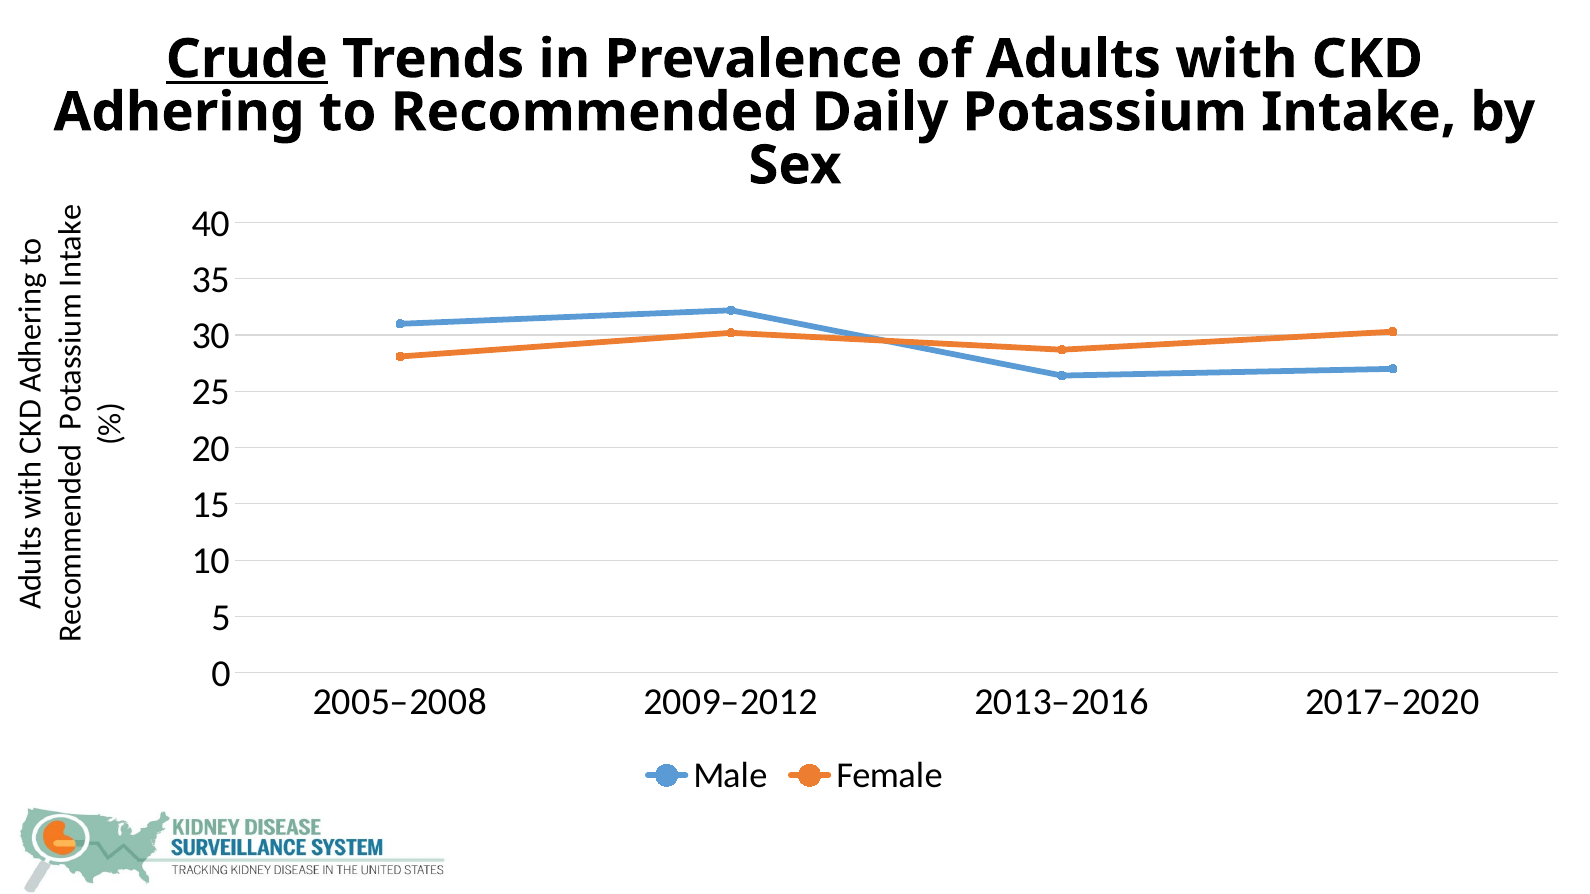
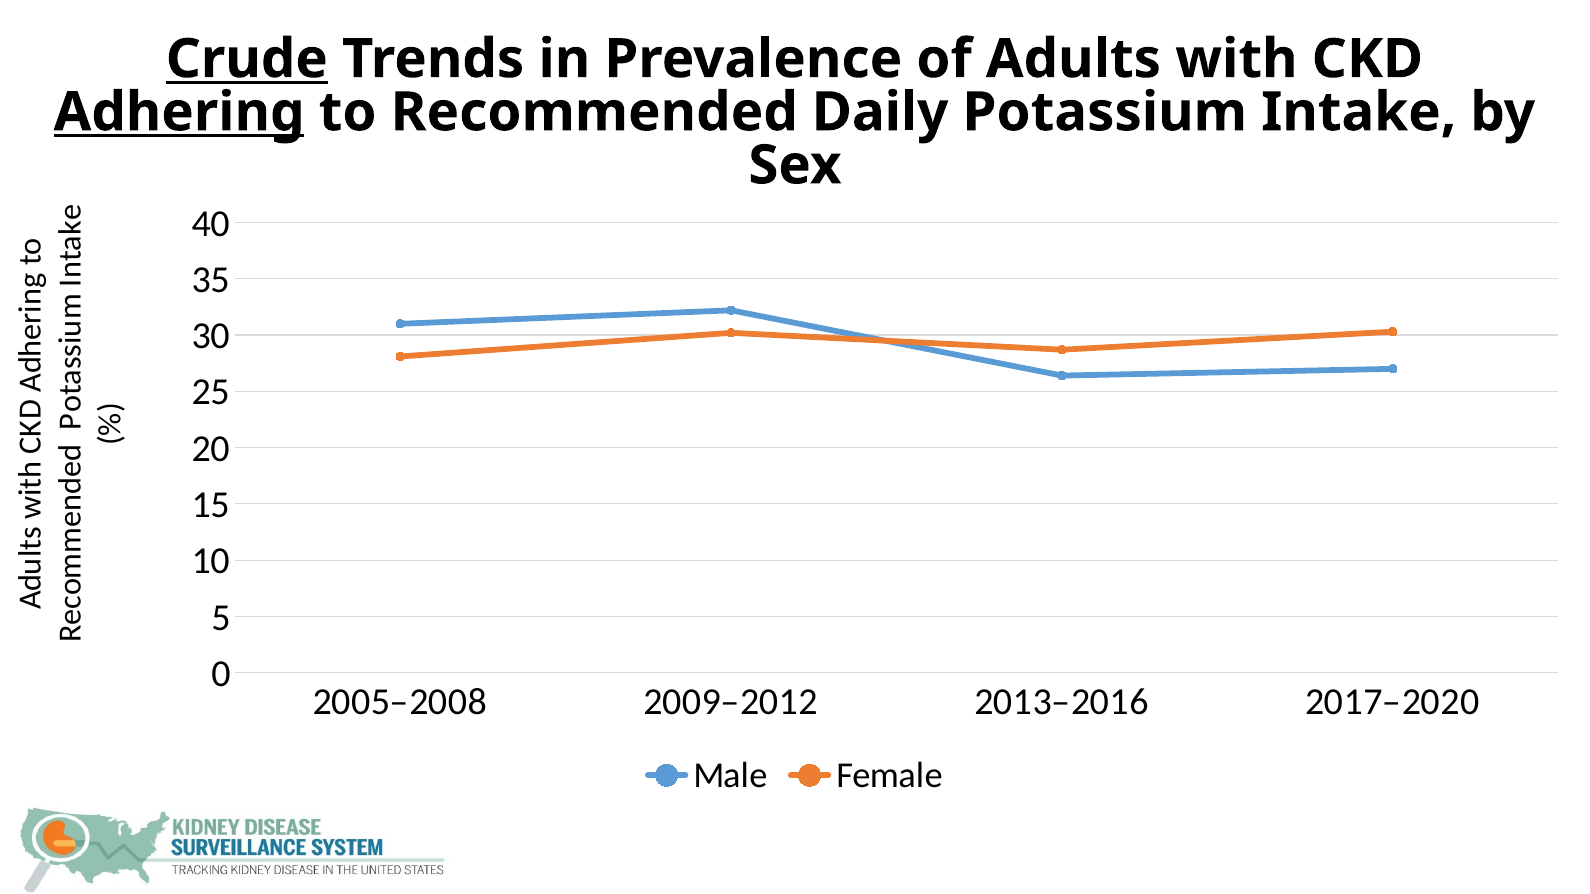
Adhering underline: none -> present
